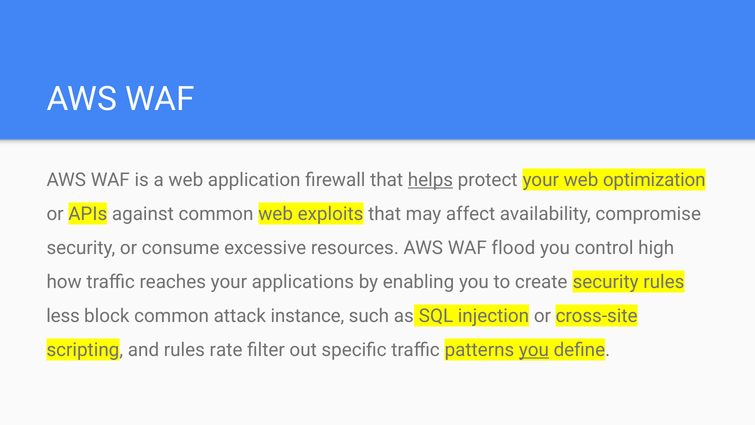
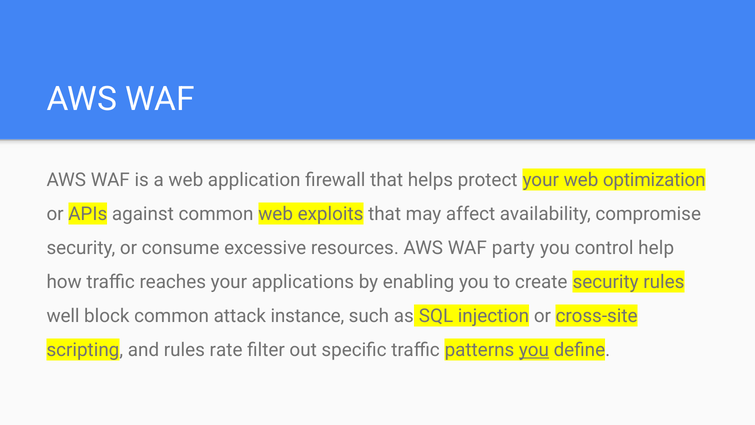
helps underline: present -> none
flood: flood -> party
high: high -> help
less: less -> well
